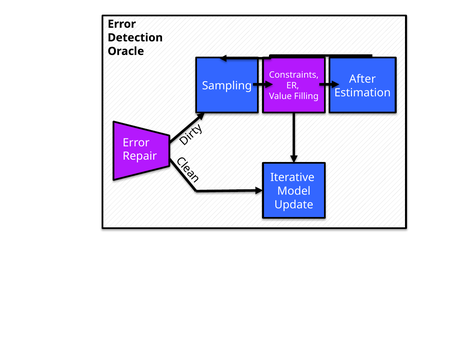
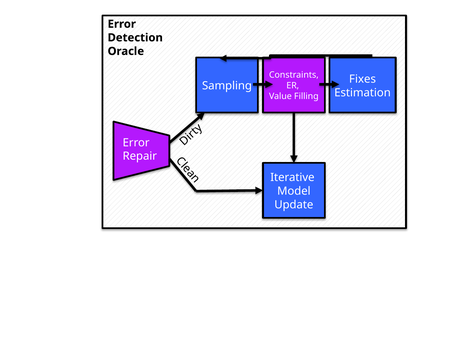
After: After -> Fixes
